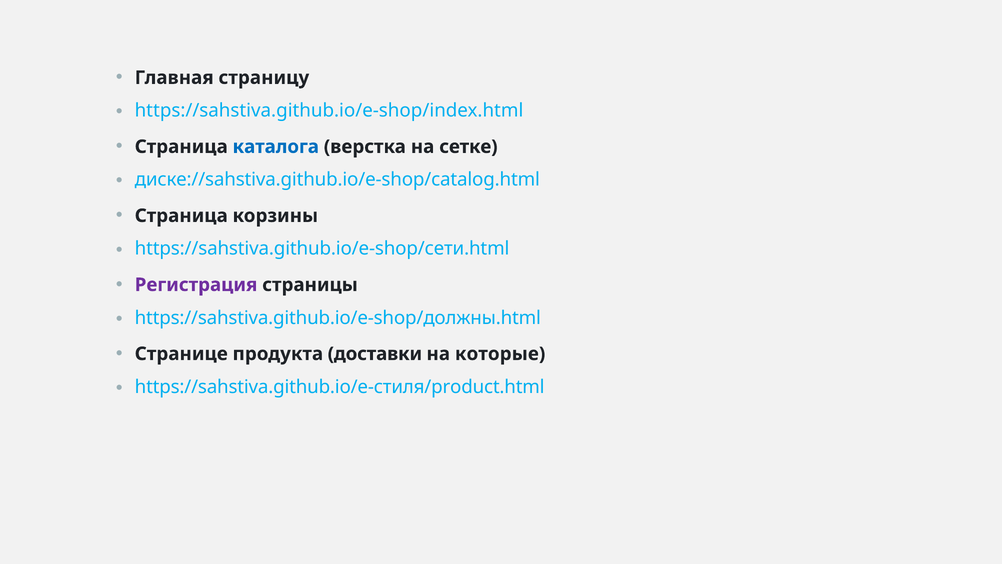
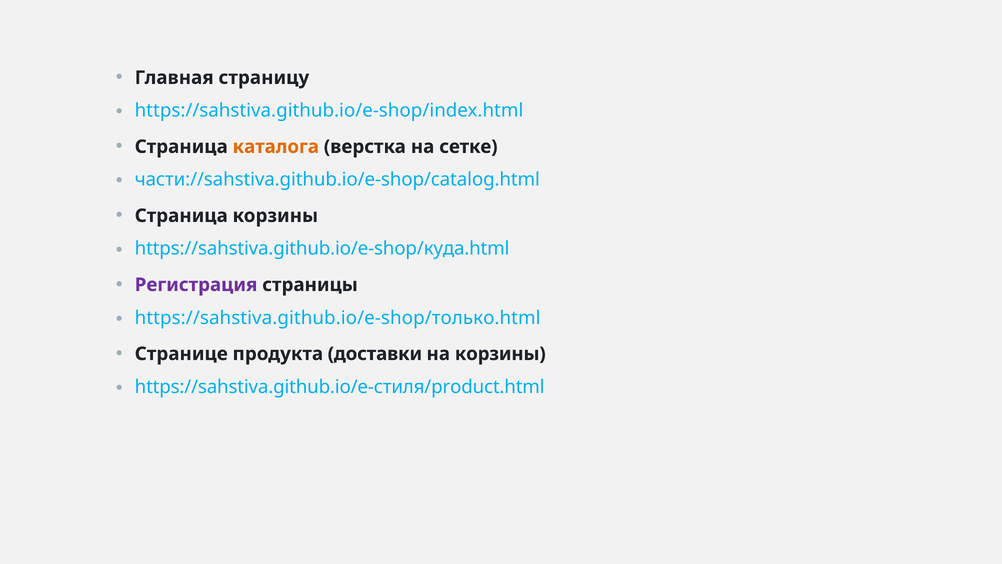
каталога colour: blue -> orange
диске://sahstiva.github.io/e-shop/catalog.html: диске://sahstiva.github.io/e-shop/catalog.html -> части://sahstiva.github.io/e-shop/catalog.html
https://sahstiva.github.io/e-shop/сети.html: https://sahstiva.github.io/e-shop/сети.html -> https://sahstiva.github.io/e-shop/куда.html
https://sahstiva.github.io/e-shop/должны.html: https://sahstiva.github.io/e-shop/должны.html -> https://sahstiva.github.io/e-shop/только.html
на которые: которые -> корзины
